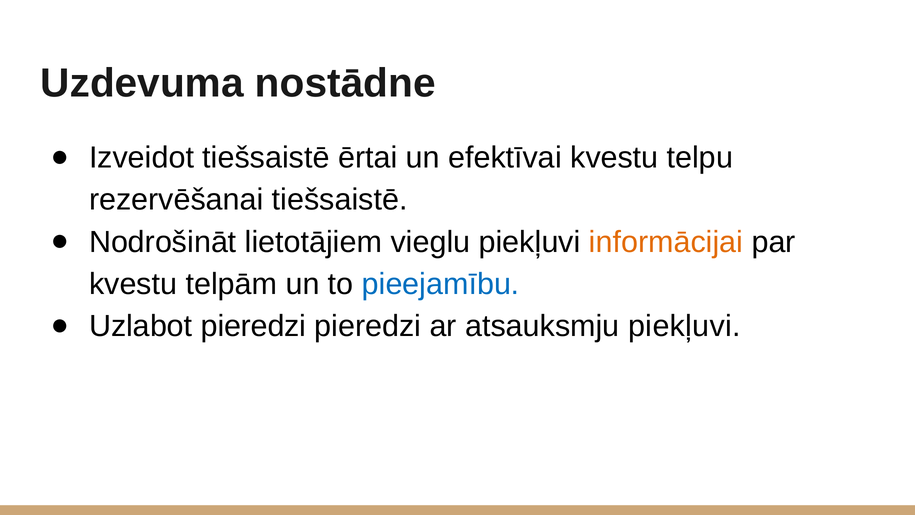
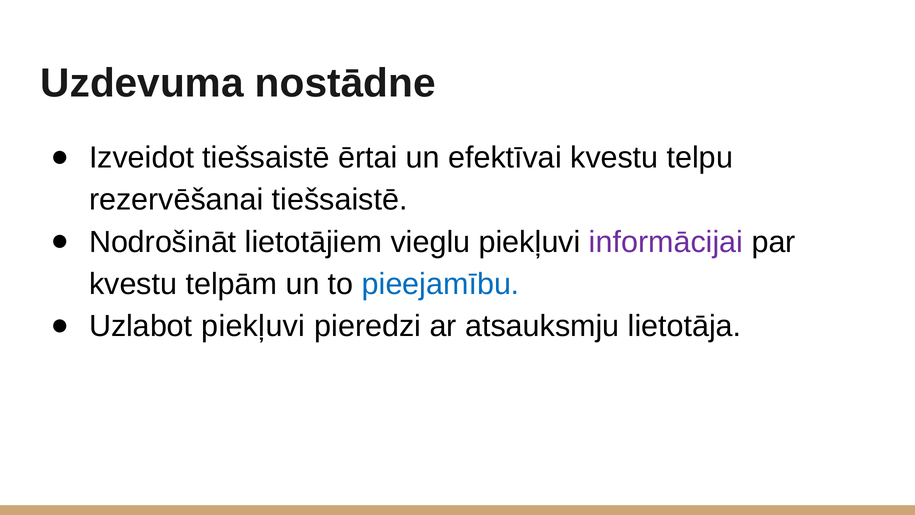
informācijai colour: orange -> purple
Uzlabot pieredzi: pieredzi -> piekļuvi
atsauksmju piekļuvi: piekļuvi -> lietotāja
